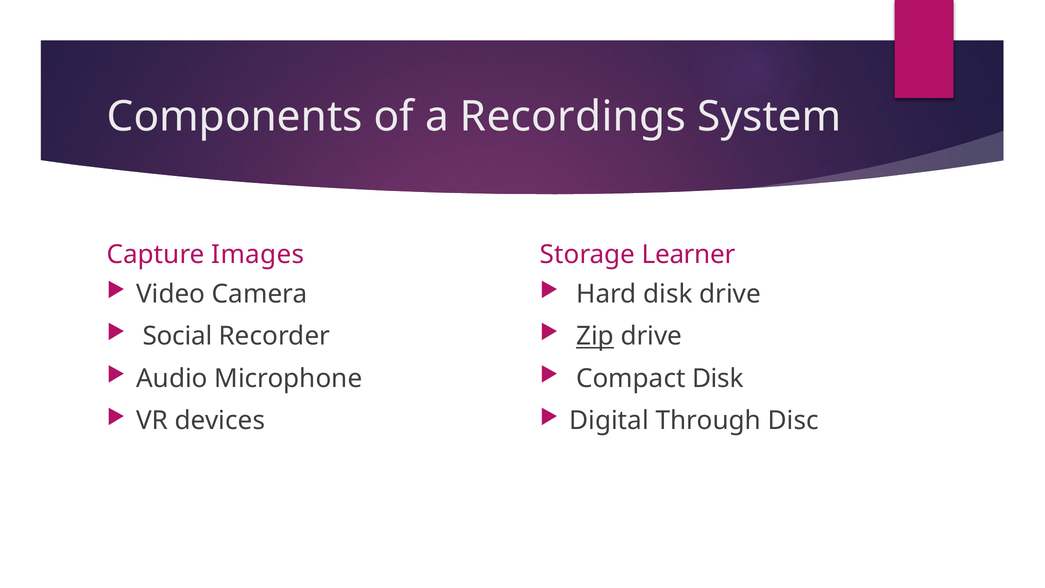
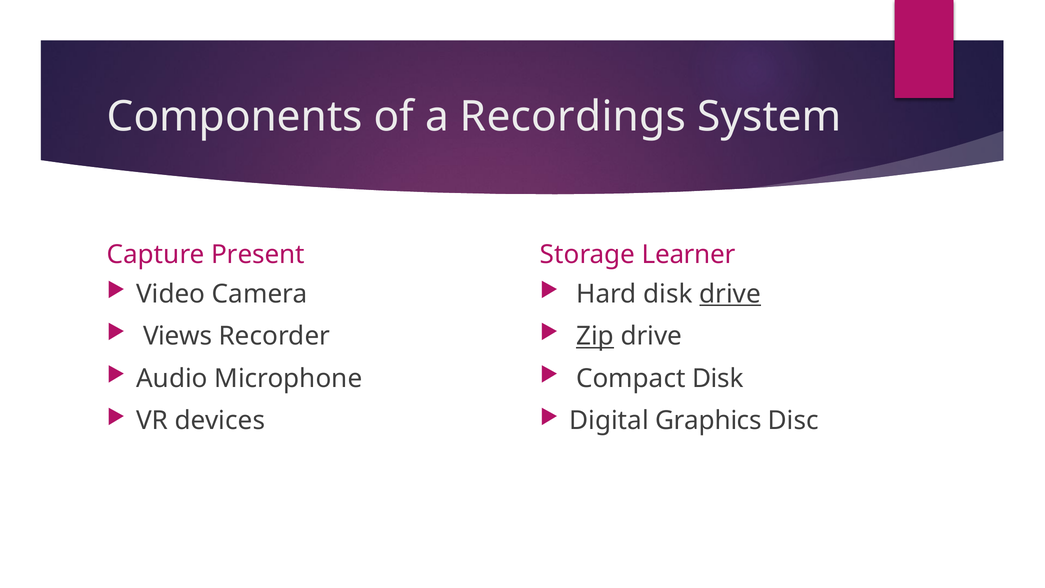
Images: Images -> Present
drive at (730, 294) underline: none -> present
Social: Social -> Views
Through: Through -> Graphics
